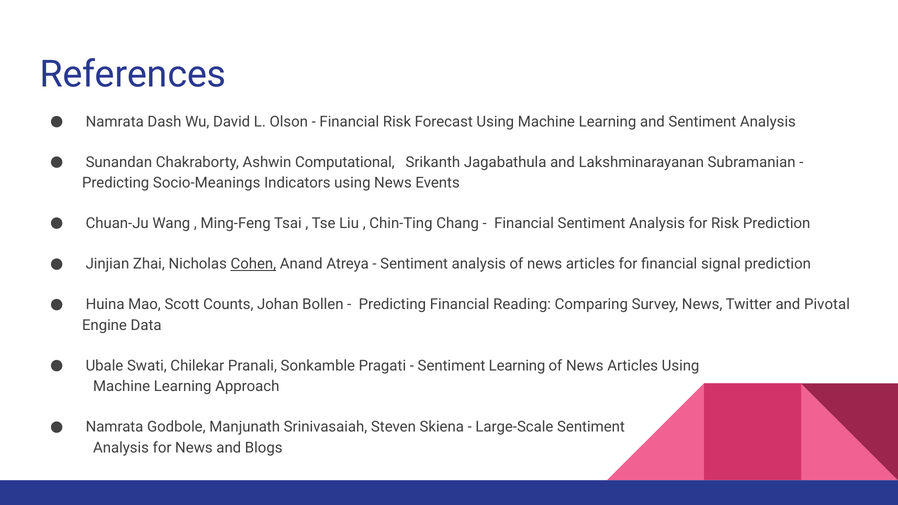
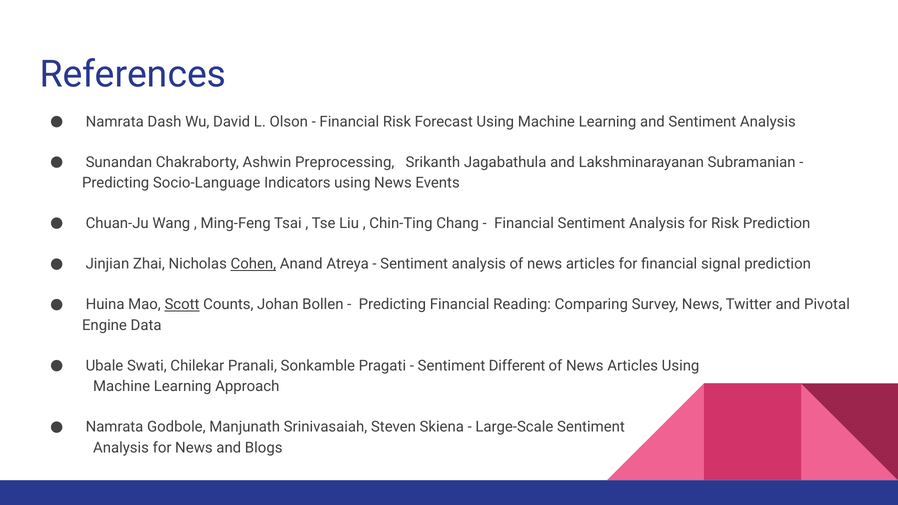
Computational: Computational -> Preprocessing
Socio-Meanings: Socio-Meanings -> Socio-Language
Scott underline: none -> present
Sentiment Learning: Learning -> Different
